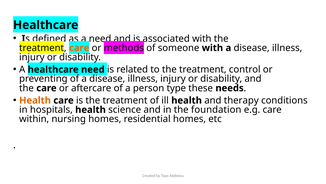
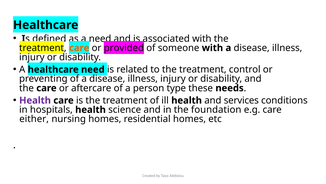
methods: methods -> provided
Health at (35, 100) colour: orange -> purple
therapy: therapy -> services
within: within -> either
